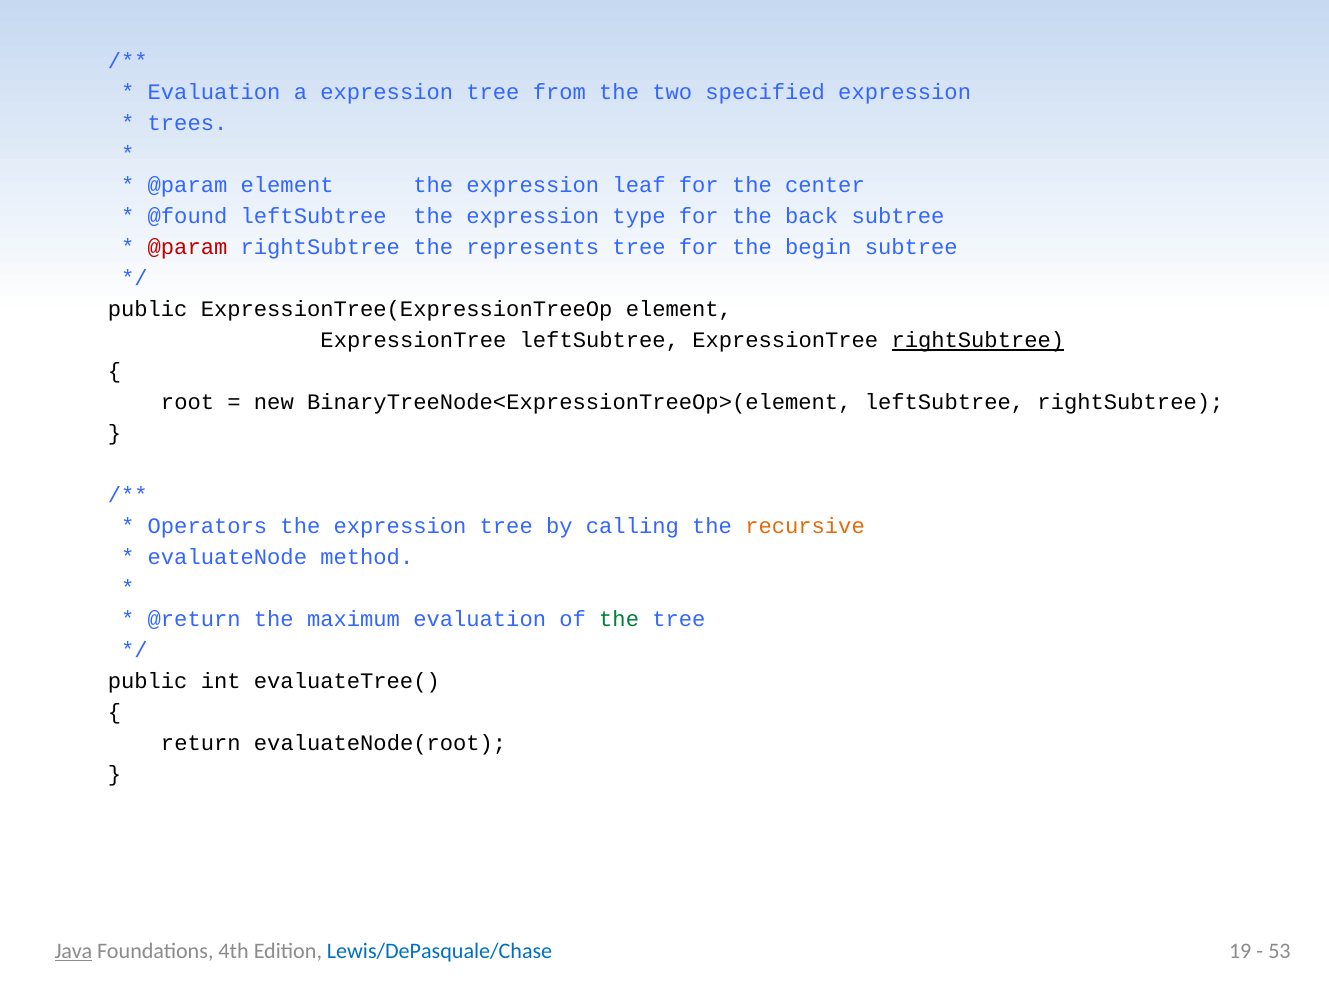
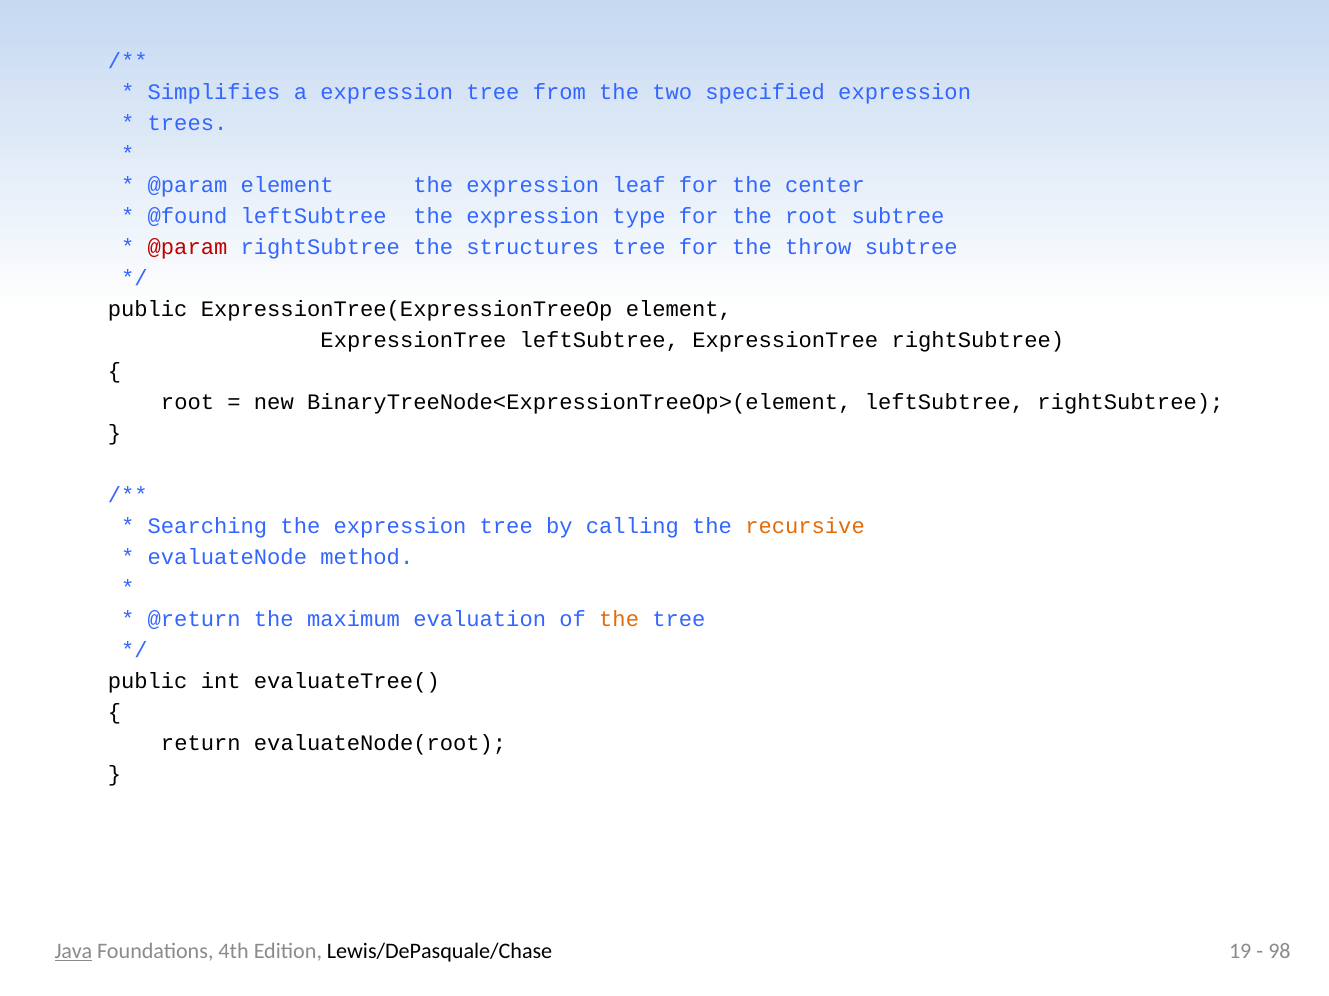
Evaluation at (214, 92): Evaluation -> Simplifies
the back: back -> root
represents: represents -> structures
begin: begin -> throw
rightSubtree at (978, 341) underline: present -> none
Operators: Operators -> Searching
the at (619, 620) colour: green -> orange
Lewis/DePasquale/Chase colour: blue -> black
53: 53 -> 98
